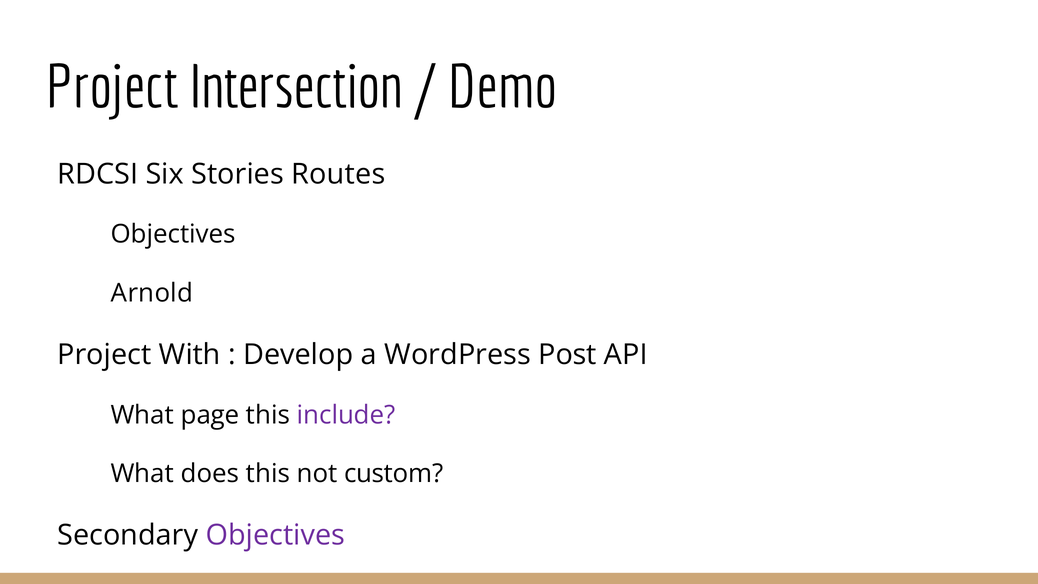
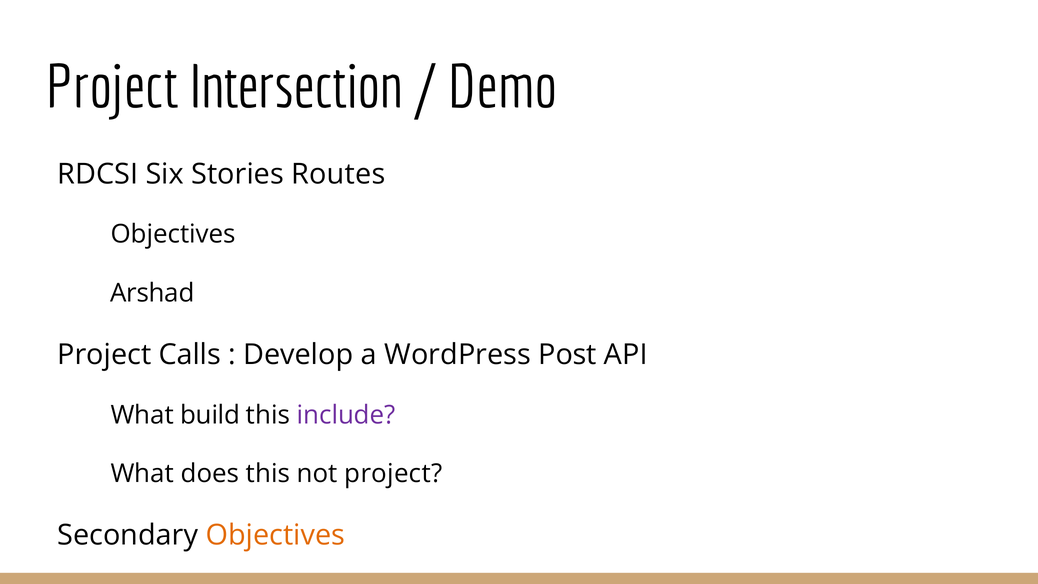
Arnold: Arnold -> Arshad
With: With -> Calls
page: page -> build
not custom: custom -> project
Objectives at (275, 535) colour: purple -> orange
